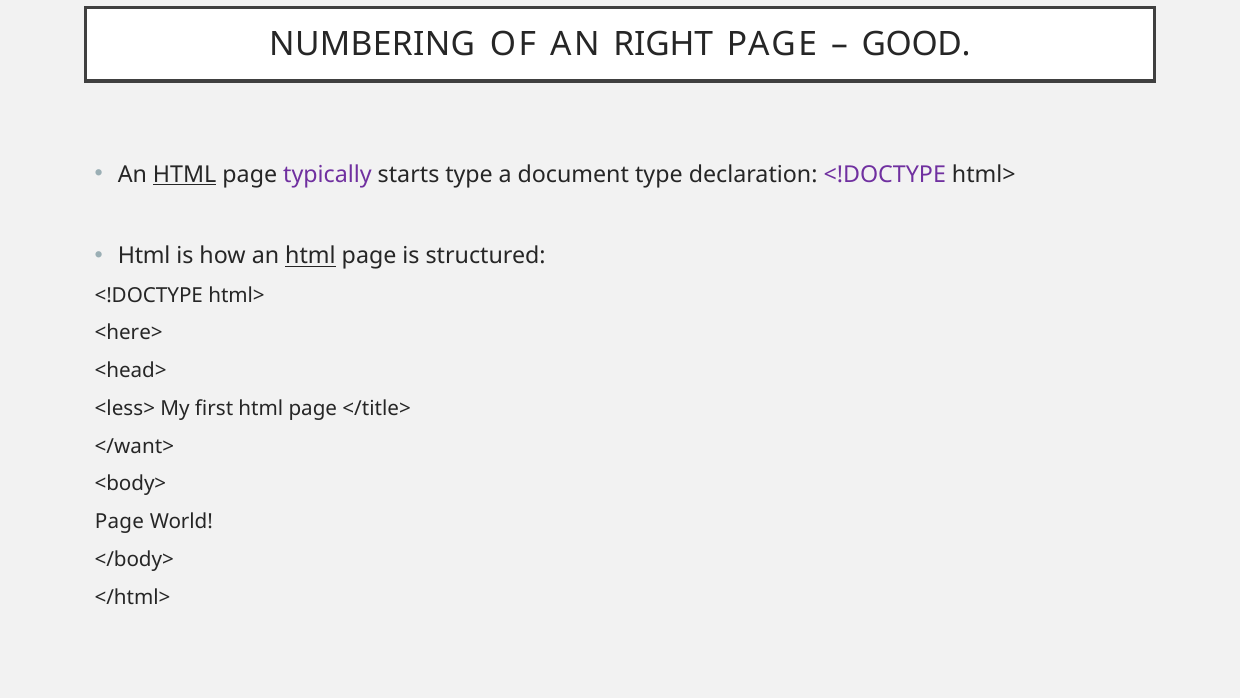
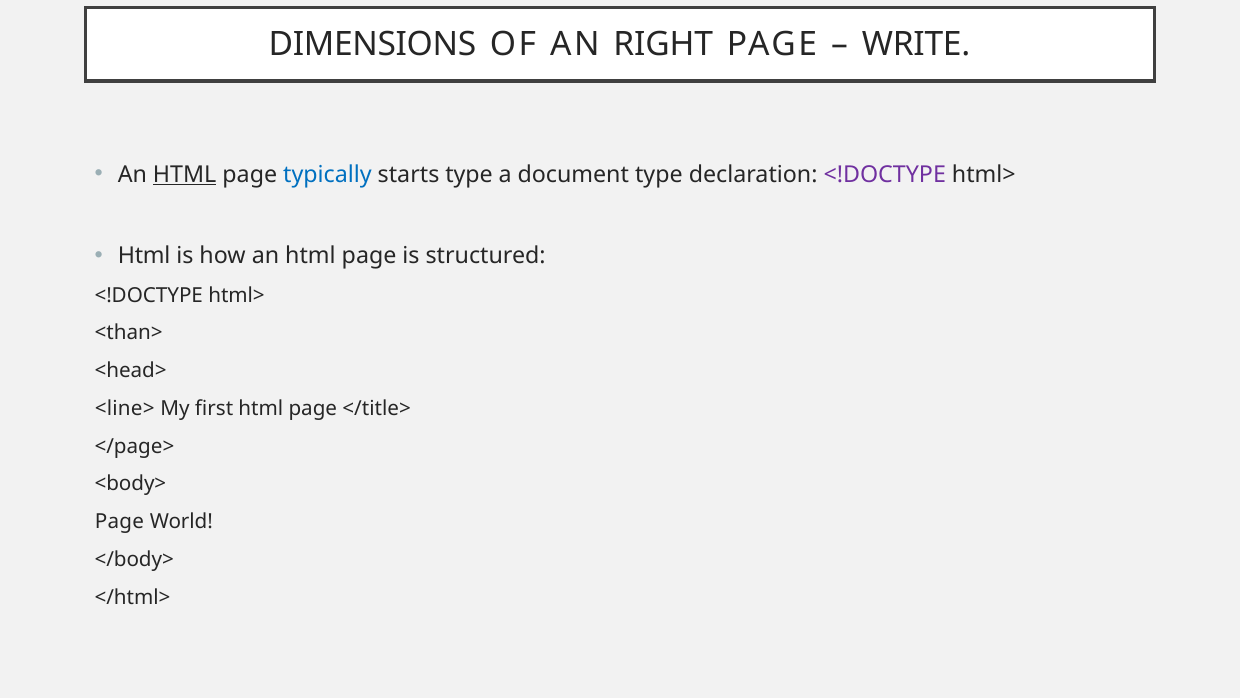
NUMBERING: NUMBERING -> DIMENSIONS
GOOD: GOOD -> WRITE
typically colour: purple -> blue
html at (310, 256) underline: present -> none
<here>: <here> -> <than>
<less>: <less> -> <line>
</want>: </want> -> </page>
